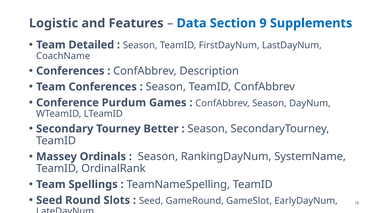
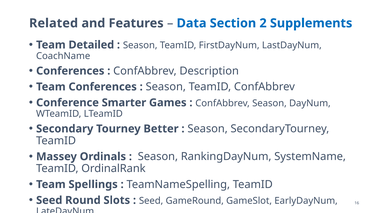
Logistic: Logistic -> Related
9: 9 -> 2
Purdum: Purdum -> Smarter
